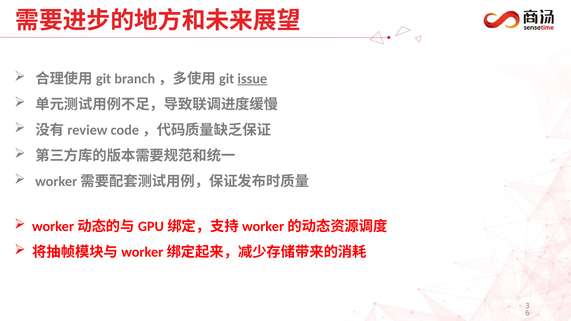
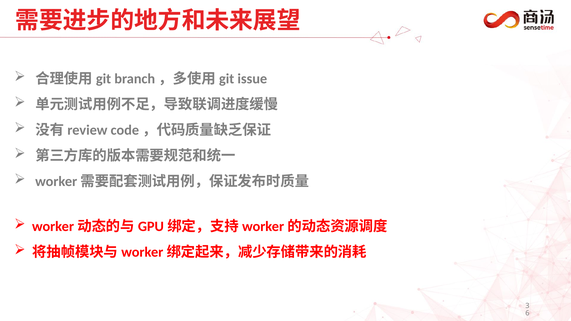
issue underline: present -> none
